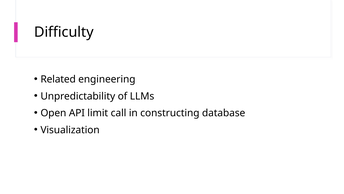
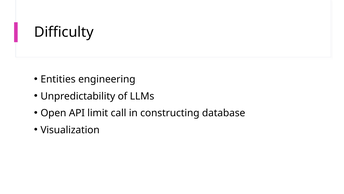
Related: Related -> Entities
